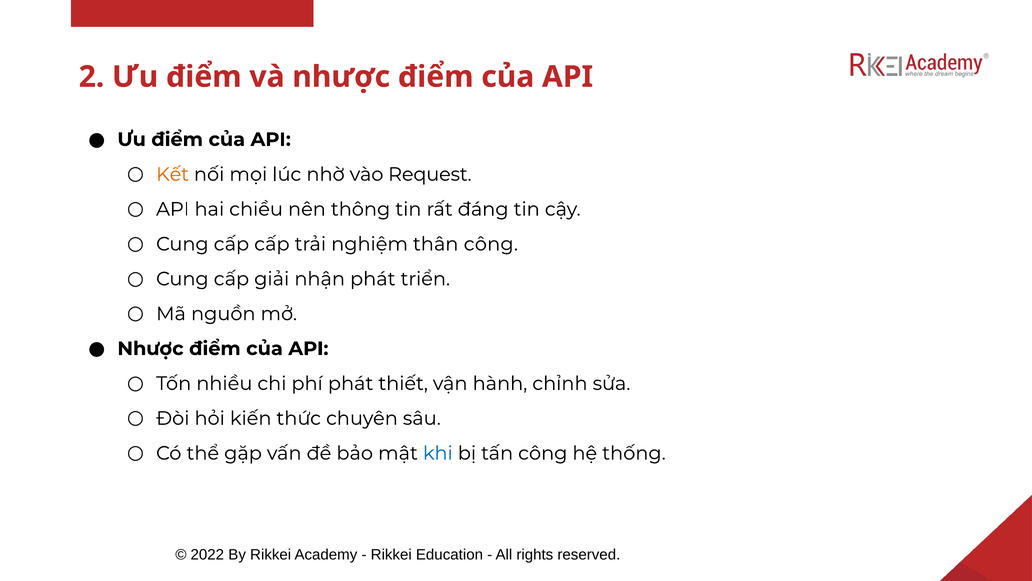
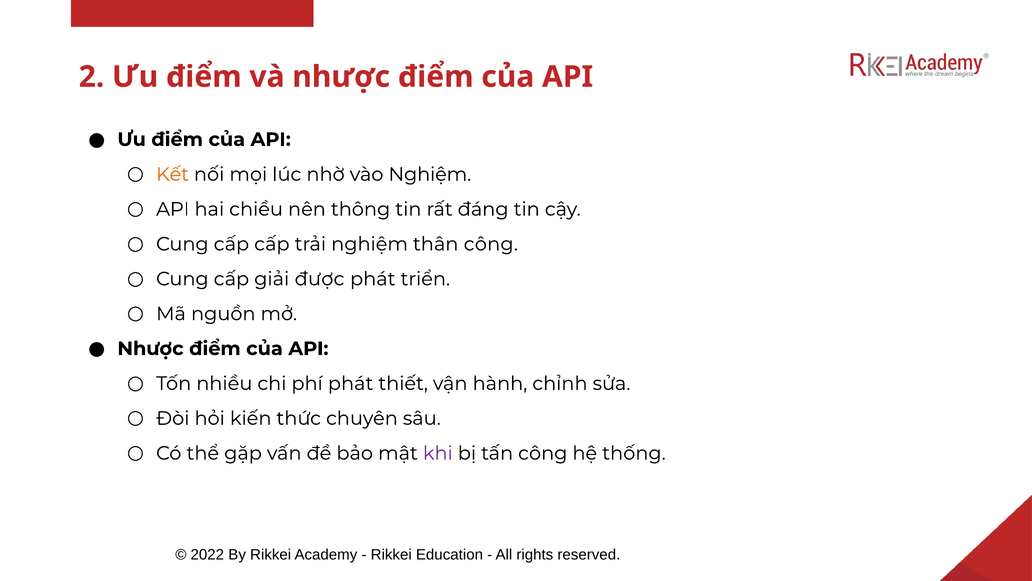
vào Request: Request -> Nghiệm
nhận: nhận -> được
khi colour: blue -> purple
